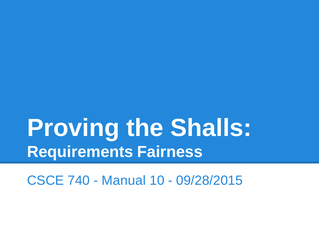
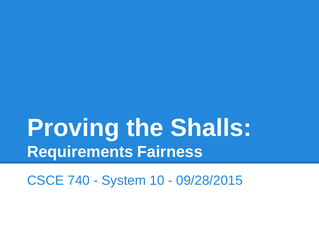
Manual: Manual -> System
